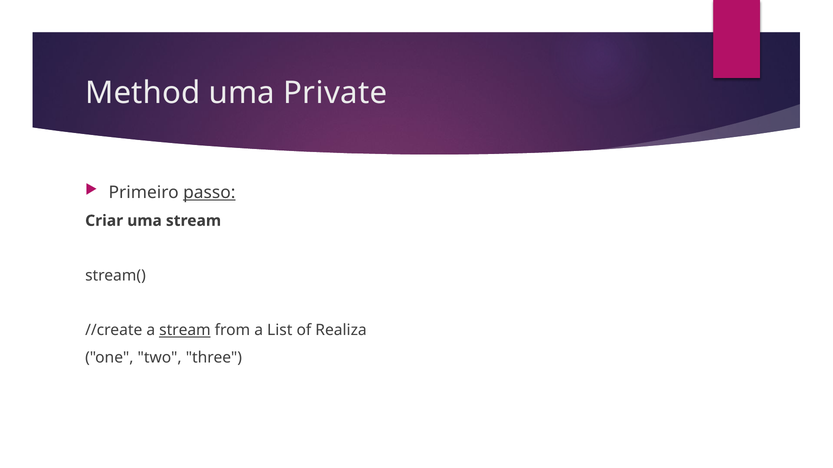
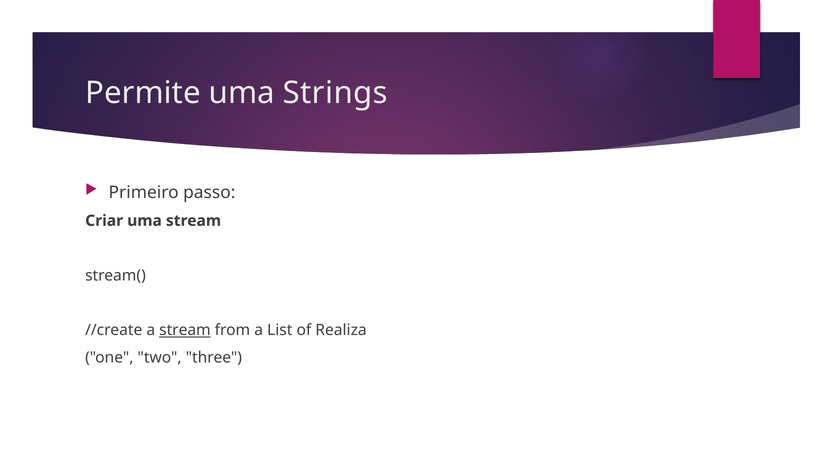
Method: Method -> Permite
Private: Private -> Strings
passo underline: present -> none
